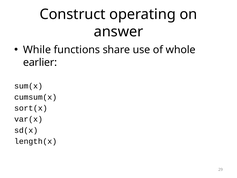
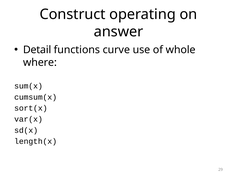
While: While -> Detail
share: share -> curve
earlier: earlier -> where
